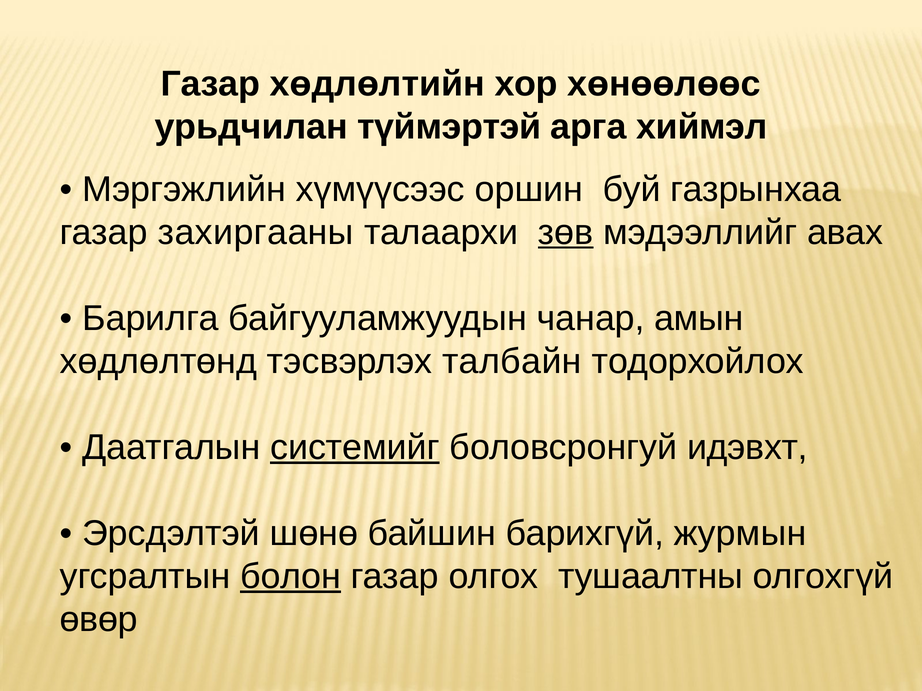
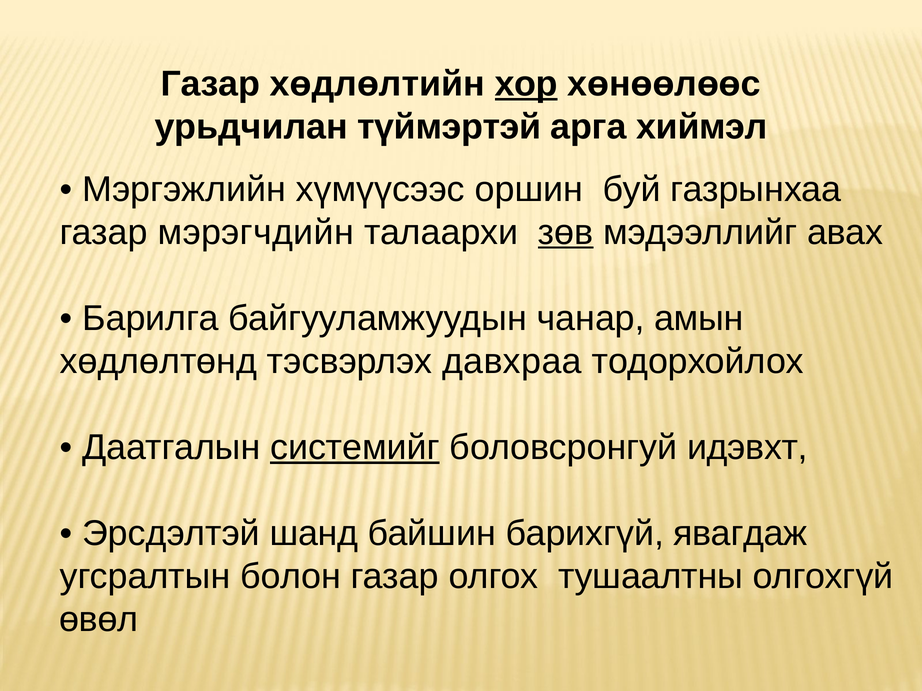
хор underline: none -> present
захиргааны: захиргааны -> мэрэгчдийн
талбайн: талбайн -> давхраа
шөнө: шөнө -> шанд
журмын: журмын -> явагдаж
болон underline: present -> none
өвөр: өвөр -> өвөл
